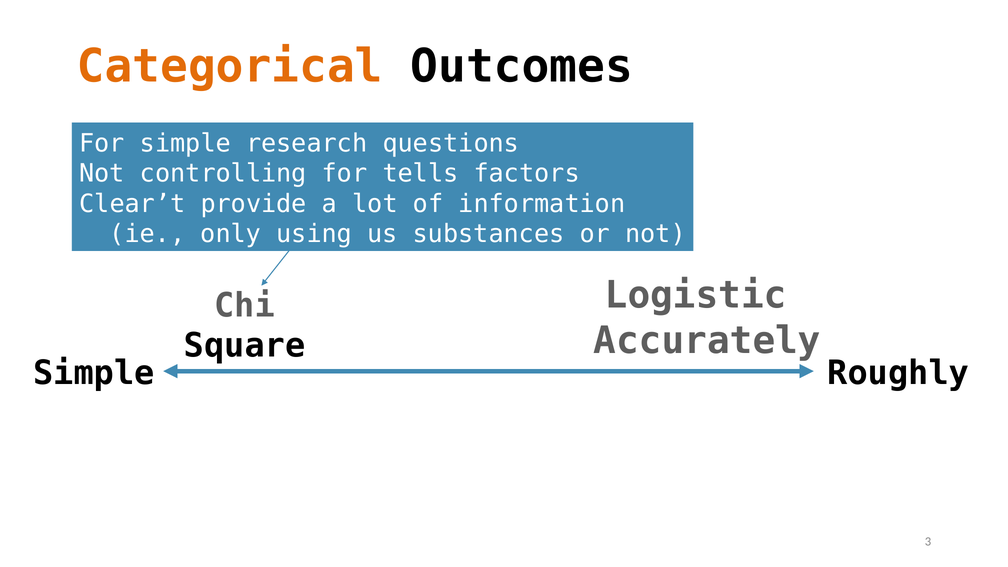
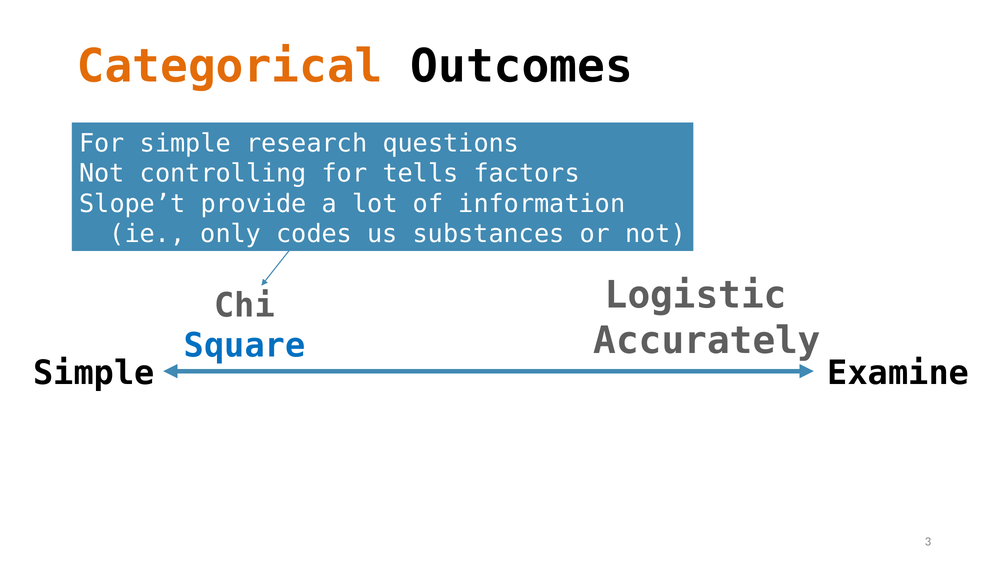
Clear’t: Clear’t -> Slope’t
using: using -> codes
Square colour: black -> blue
Roughly: Roughly -> Examine
